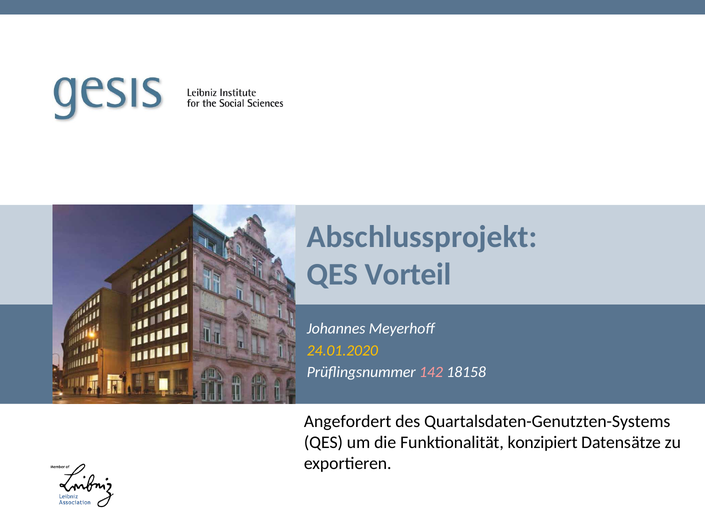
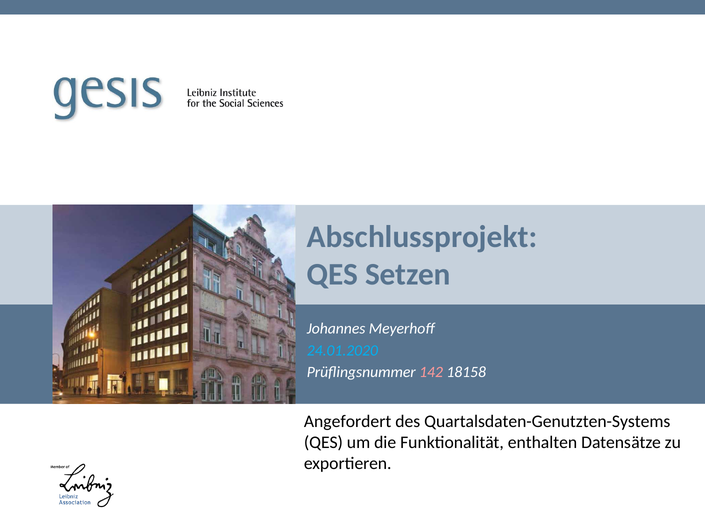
Vorteil: Vorteil -> Setzen
24.01.2020 colour: yellow -> light blue
konzipiert: konzipiert -> enthalten
